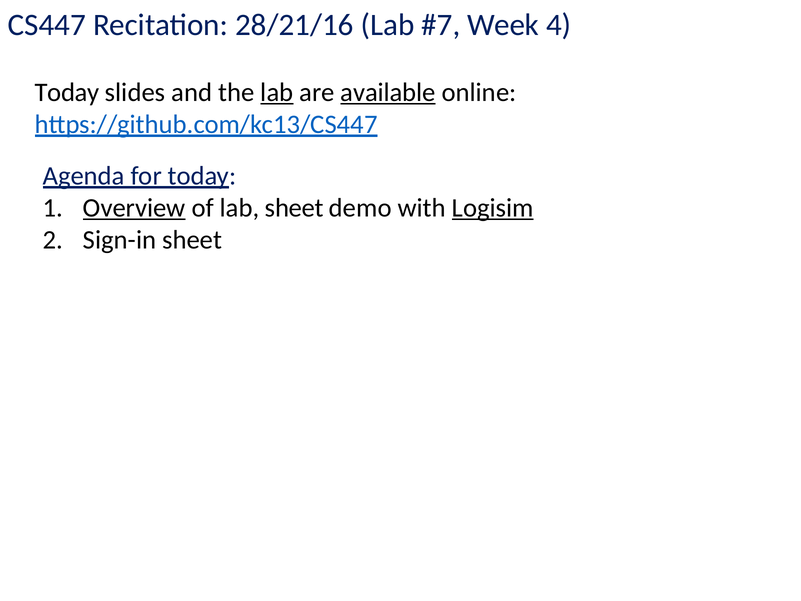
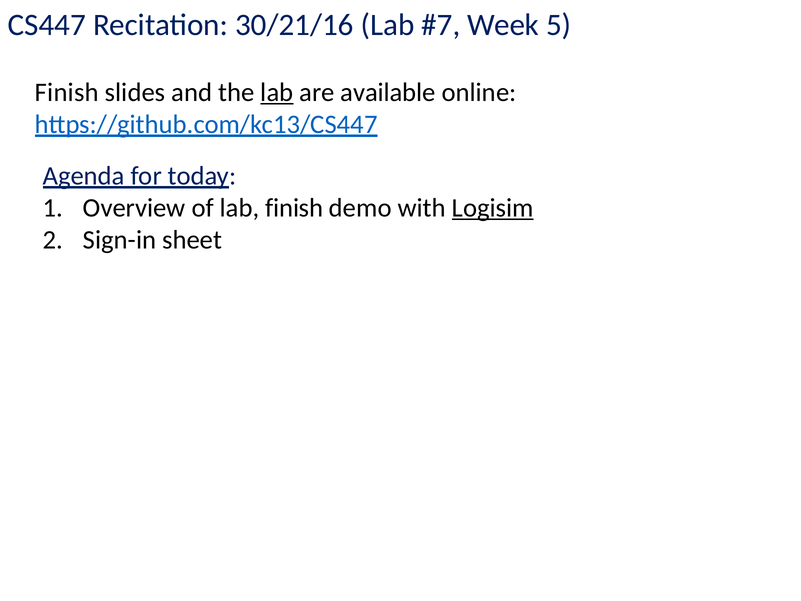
28/21/16: 28/21/16 -> 30/21/16
4: 4 -> 5
Today at (67, 92): Today -> Finish
available underline: present -> none
Overview underline: present -> none
lab sheet: sheet -> finish
